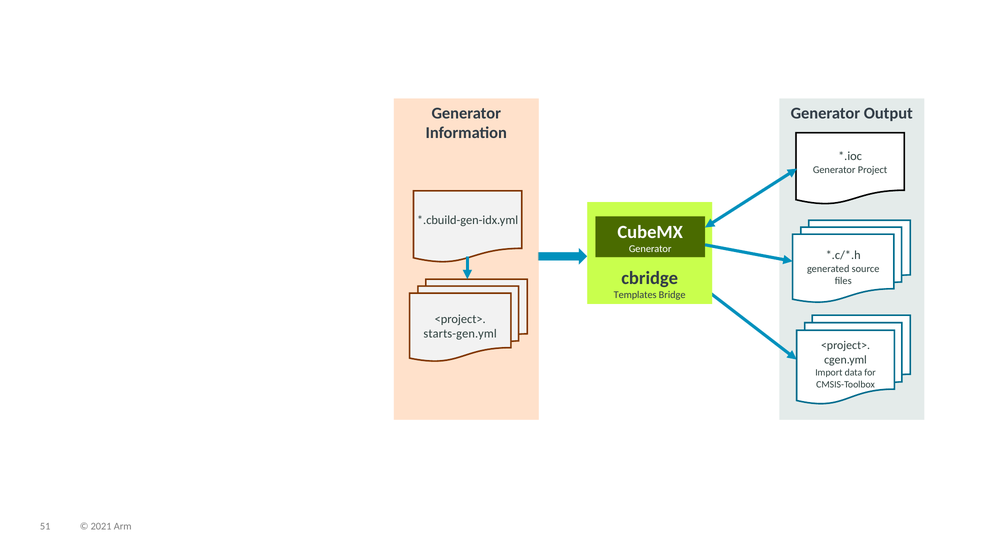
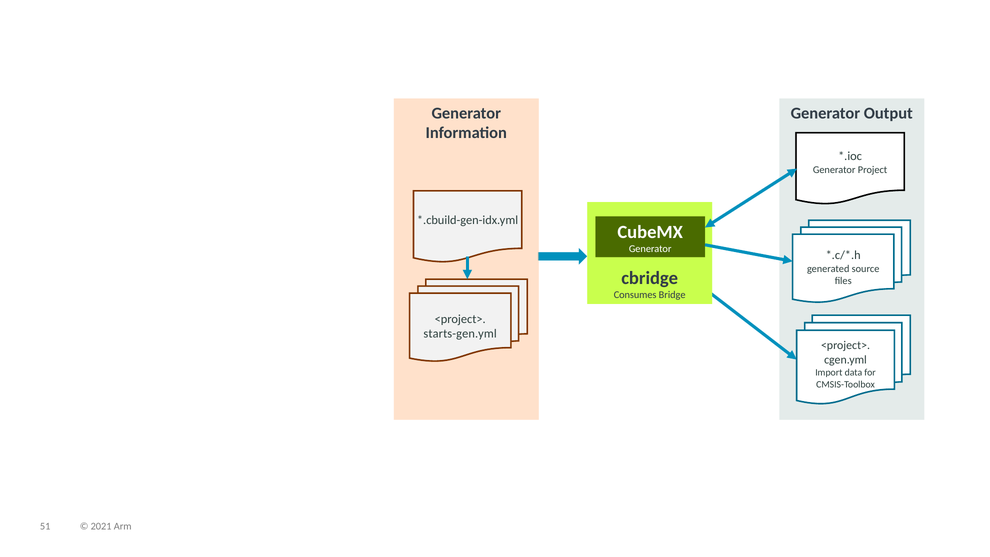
Templates: Templates -> Consumes
